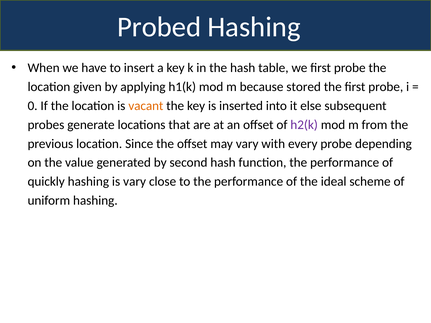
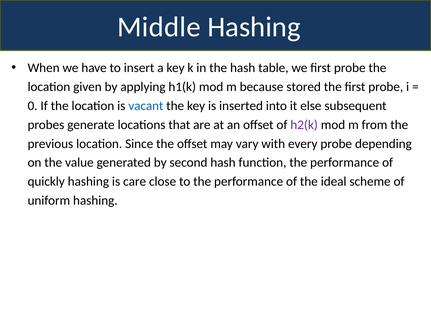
Probed: Probed -> Middle
vacant colour: orange -> blue
is vary: vary -> care
